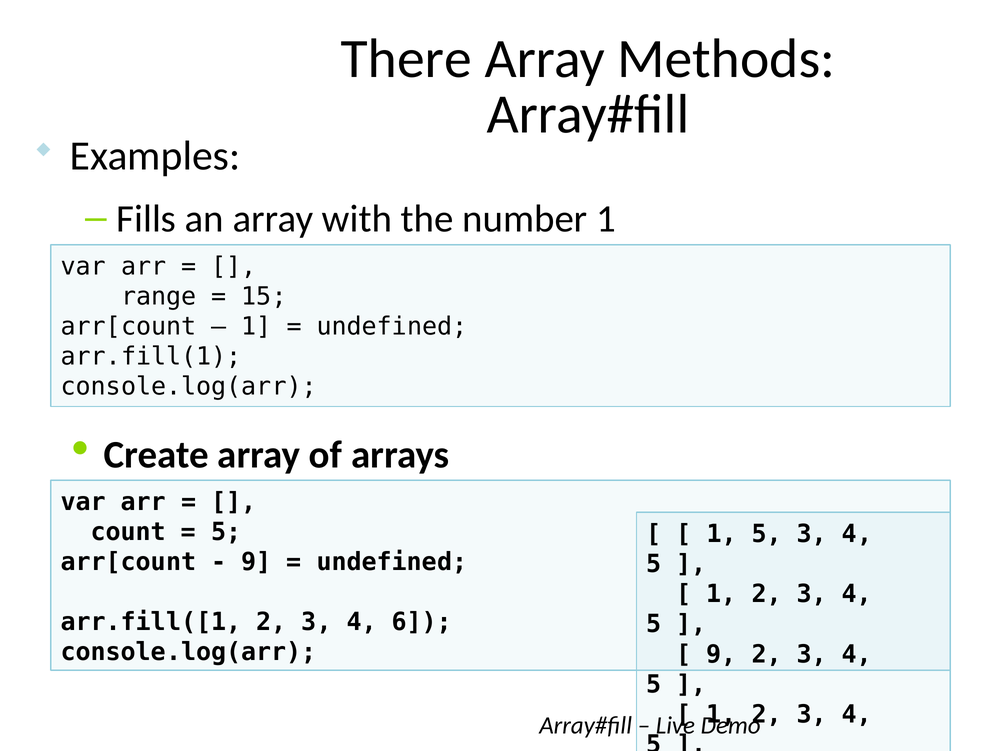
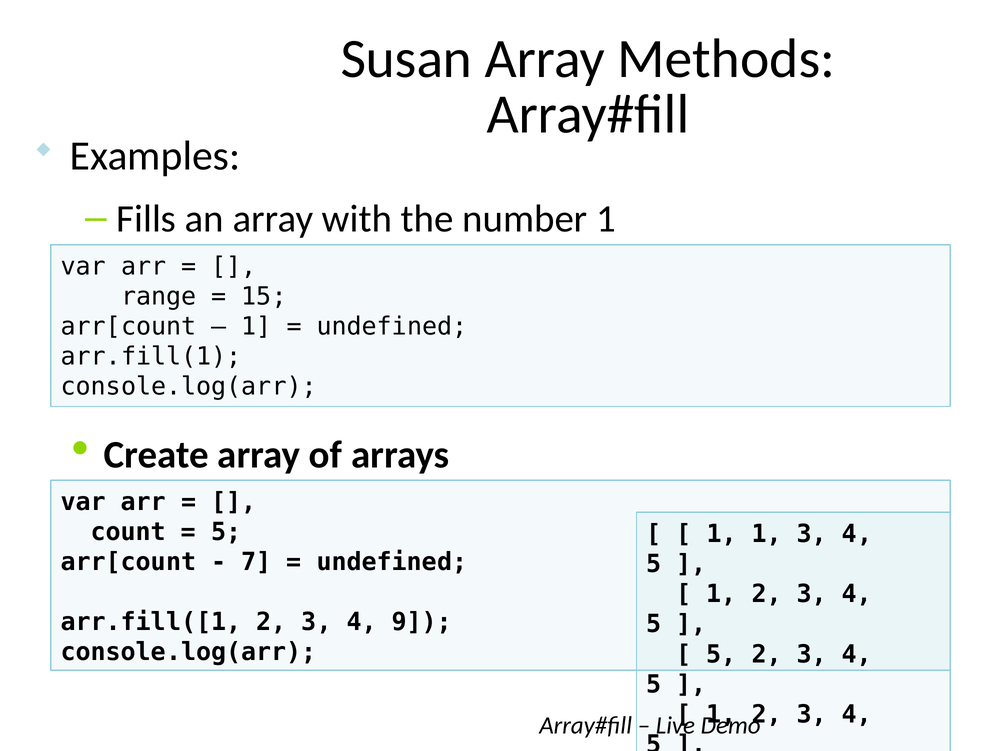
There: There -> Susan
1 5: 5 -> 1
9 at (256, 562): 9 -> 7
6: 6 -> 9
9 at (721, 654): 9 -> 5
